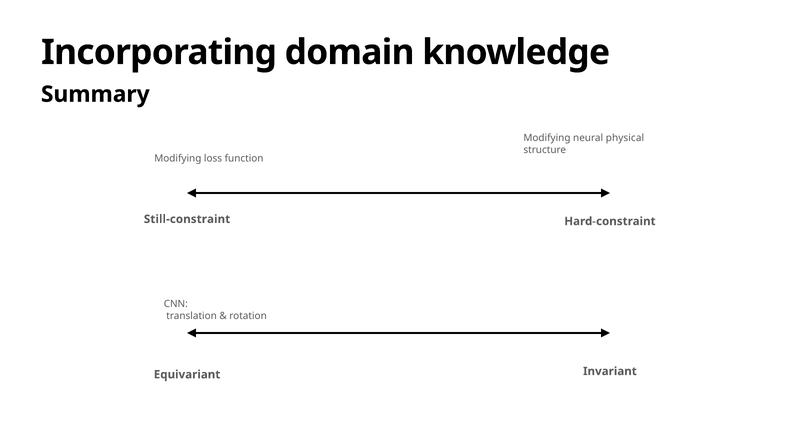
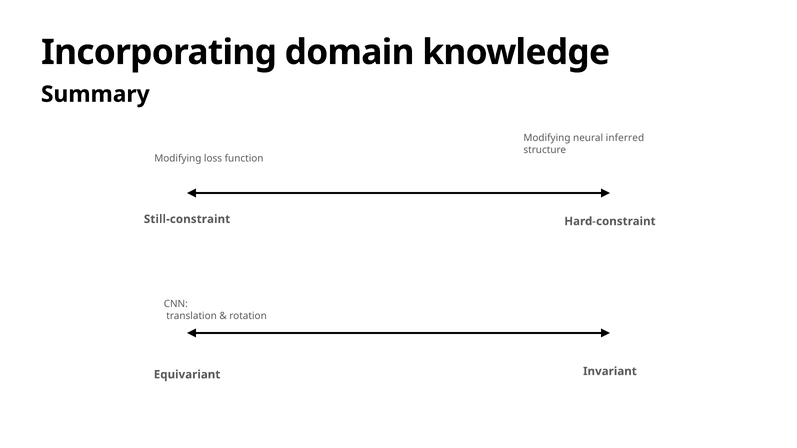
physical: physical -> inferred
